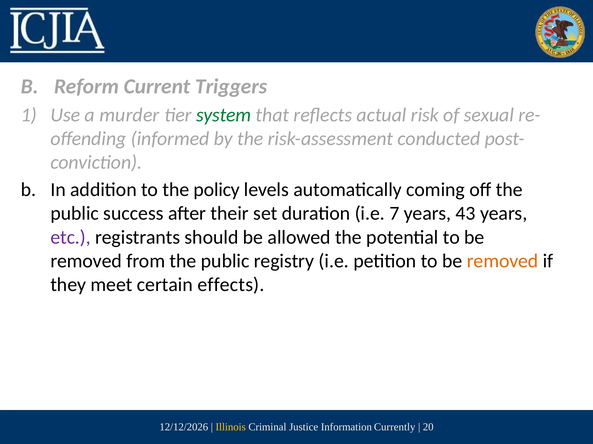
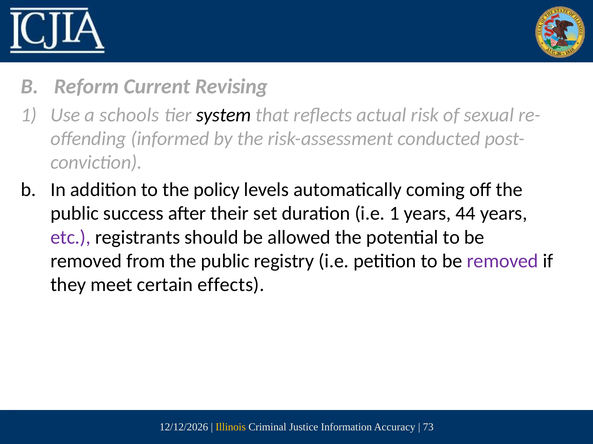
Triggers: Triggers -> Revising
murder: murder -> schools
system colour: green -> black
i.e 7: 7 -> 1
43: 43 -> 44
removed at (503, 261) colour: orange -> purple
Currently: Currently -> Accuracy
20: 20 -> 73
